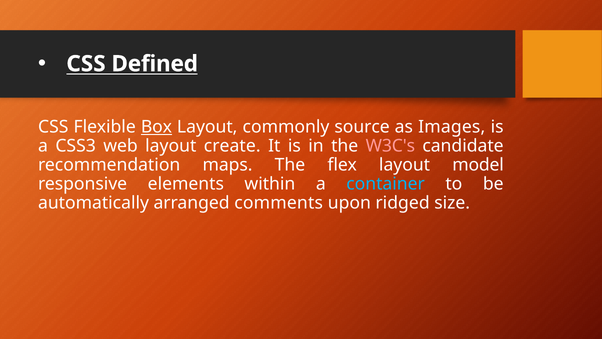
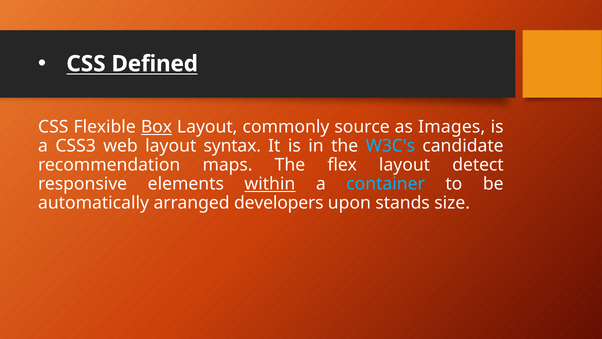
create: create -> syntax
W3C's colour: pink -> light blue
model: model -> detect
within underline: none -> present
comments: comments -> developers
ridged: ridged -> stands
